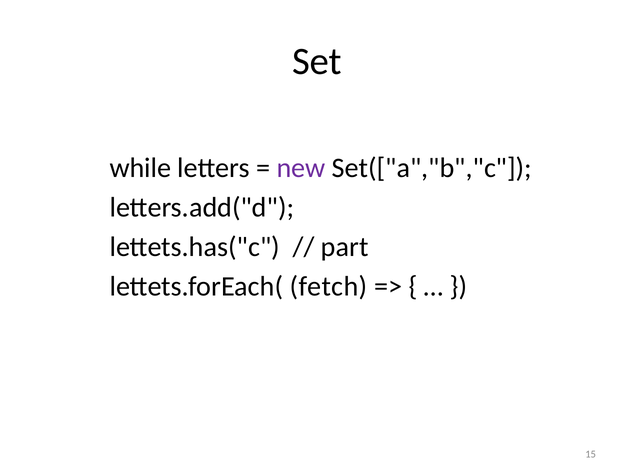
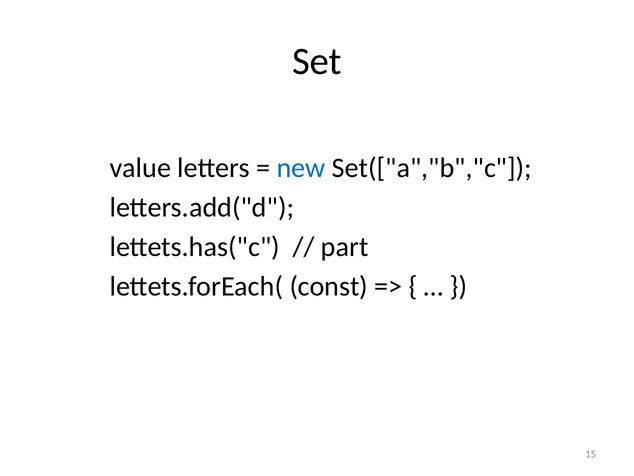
while: while -> value
new colour: purple -> blue
fetch: fetch -> const
